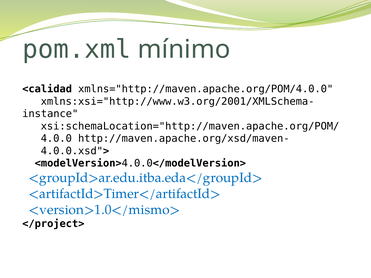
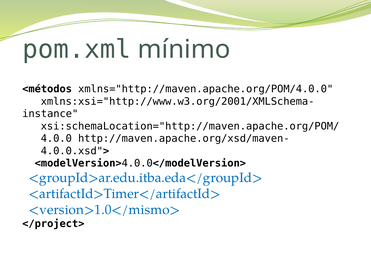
<calidad: <calidad -> <métodos
